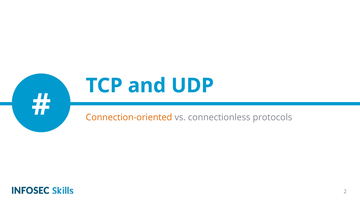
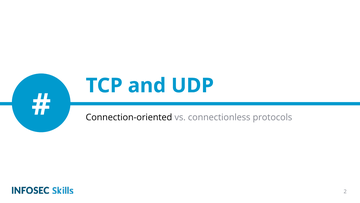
Connection-oriented colour: orange -> black
